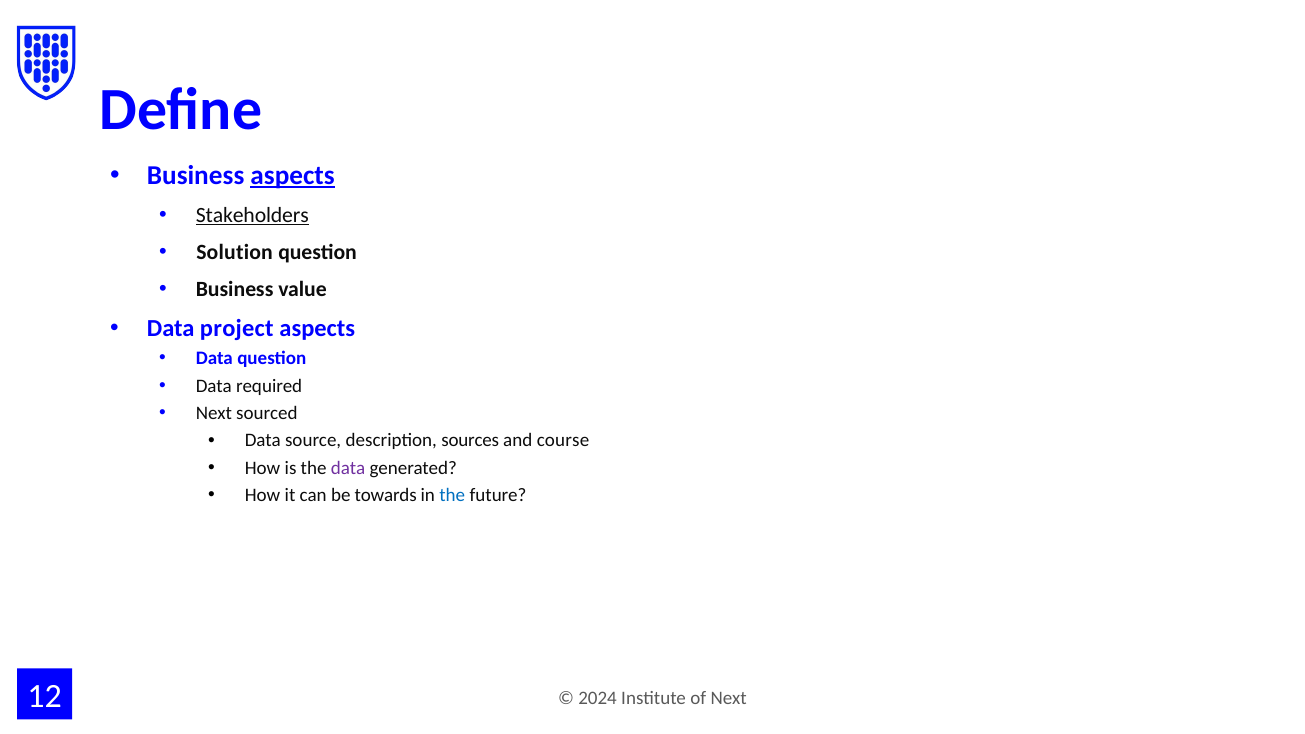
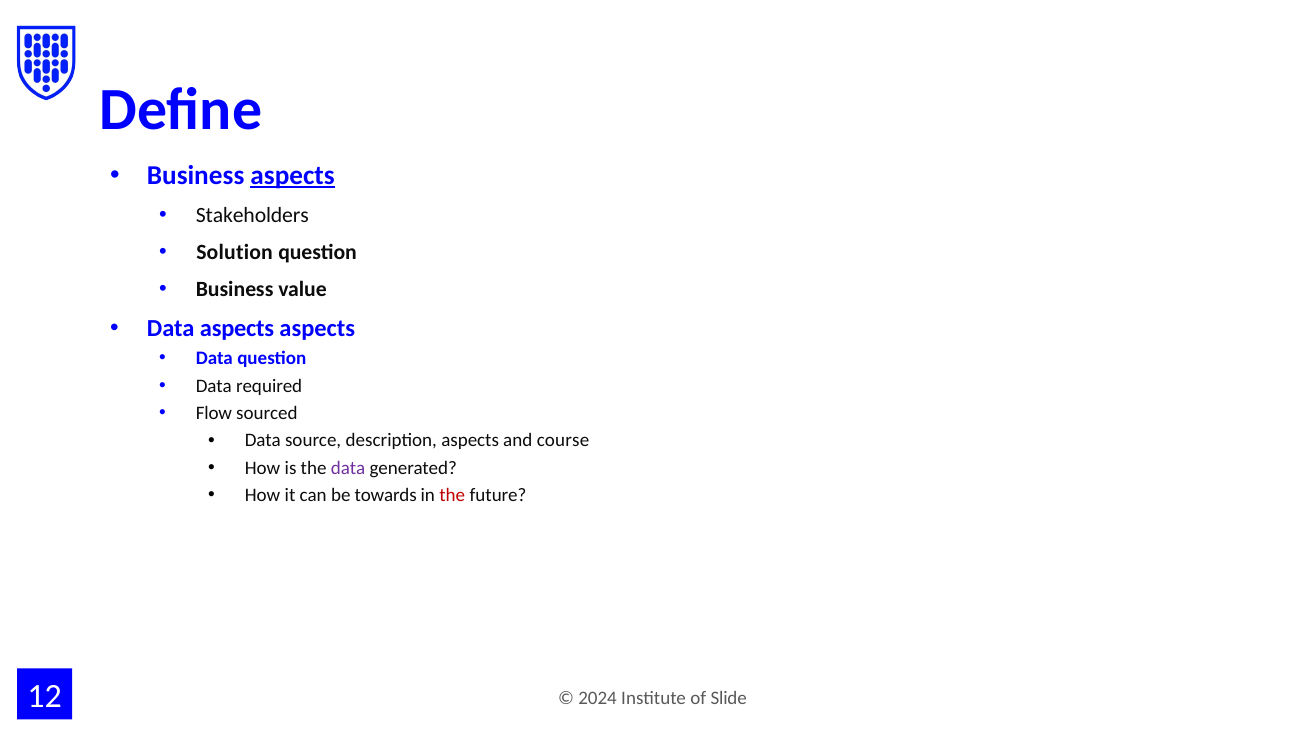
Stakeholders underline: present -> none
Data project: project -> aspects
Next at (214, 413): Next -> Flow
description sources: sources -> aspects
the at (452, 495) colour: blue -> red
Next at (729, 698): Next -> Slide
